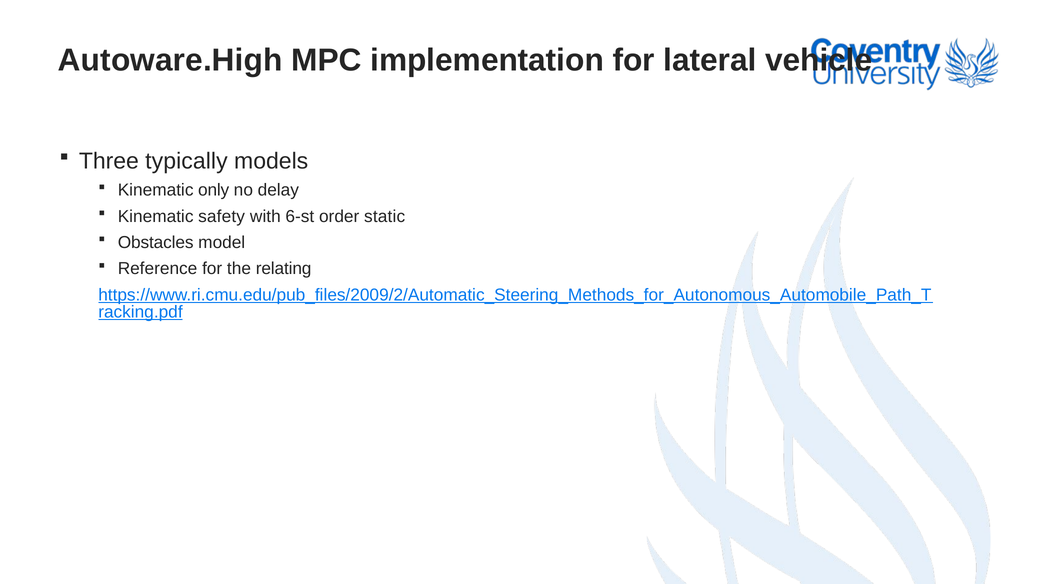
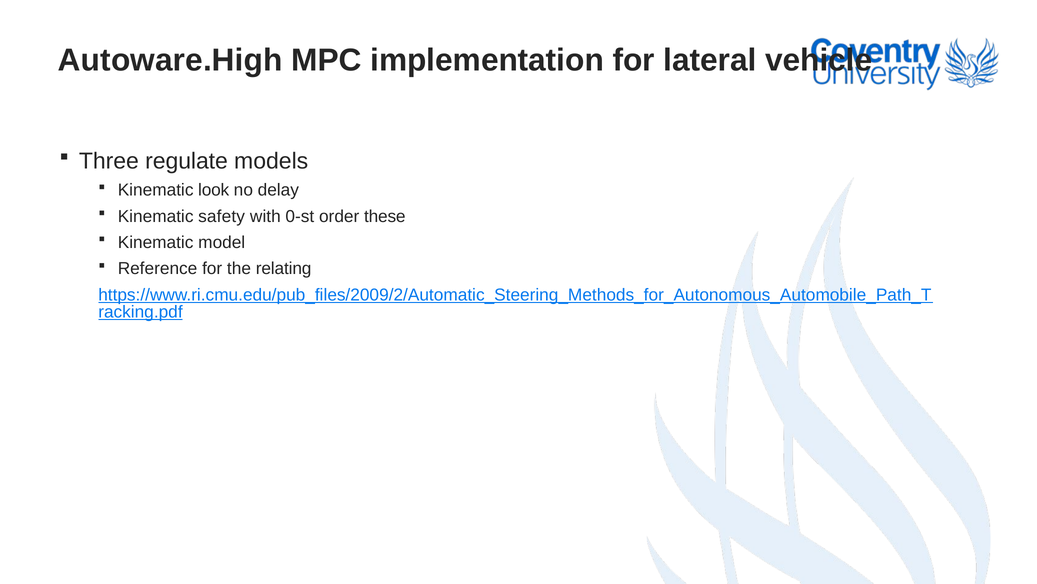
typically: typically -> regulate
only: only -> look
6-st: 6-st -> 0-st
static: static -> these
Obstacles at (156, 242): Obstacles -> Kinematic
